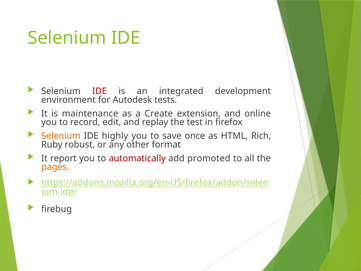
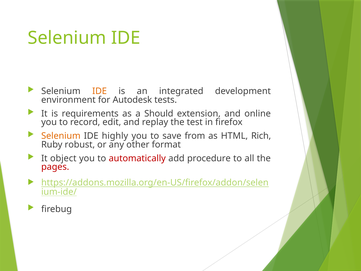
IDE at (100, 91) colour: red -> orange
maintenance: maintenance -> requirements
Create: Create -> Should
once: once -> from
report: report -> object
promoted: promoted -> procedure
pages colour: orange -> red
